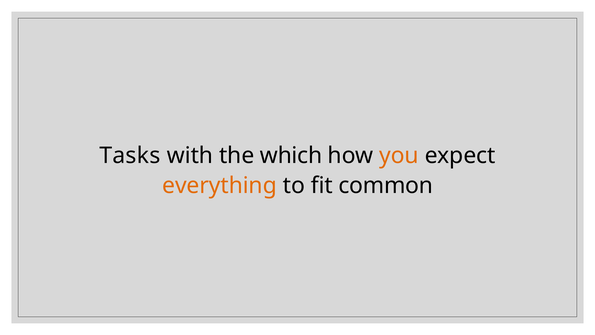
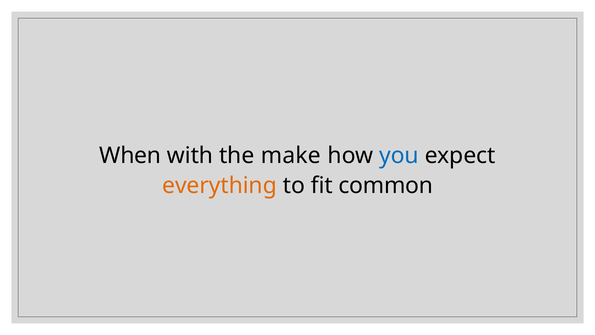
Tasks: Tasks -> When
which: which -> make
you colour: orange -> blue
